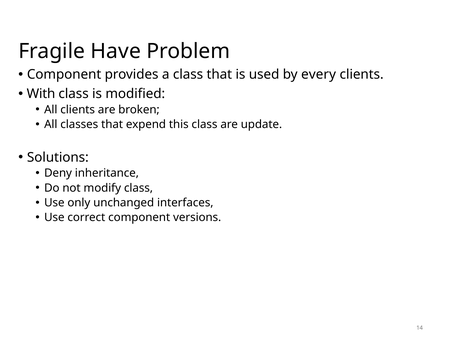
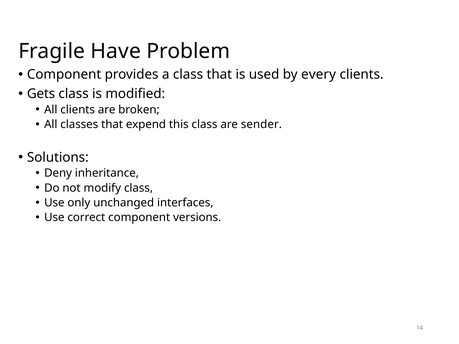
With: With -> Gets
update: update -> sender
